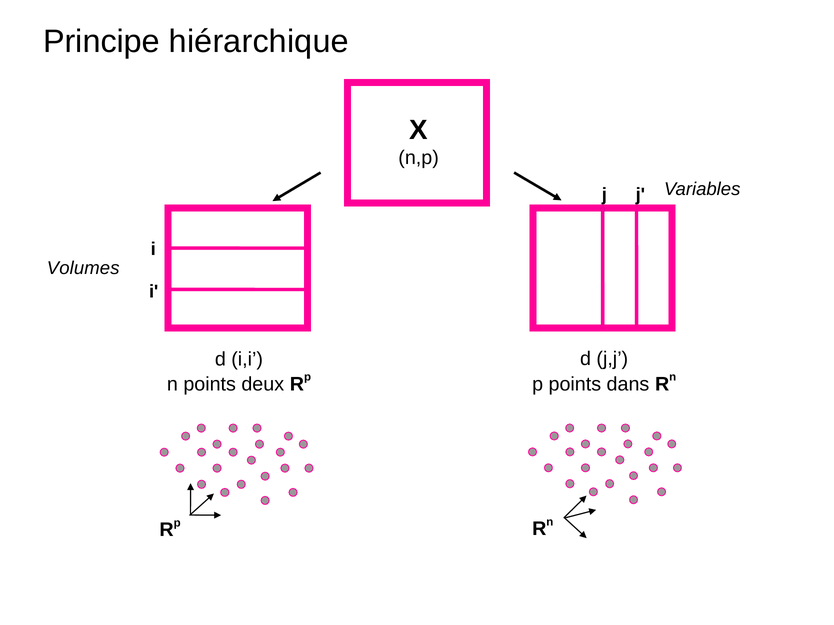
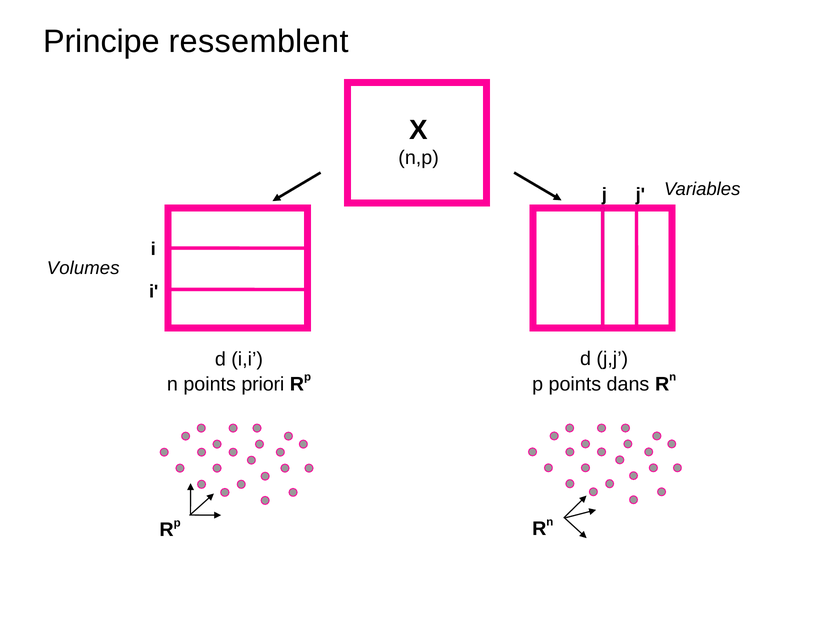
hiérarchique: hiérarchique -> ressemblent
deux: deux -> priori
